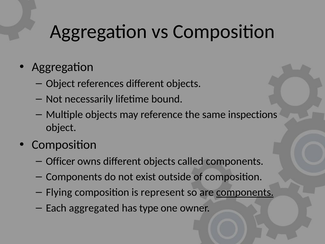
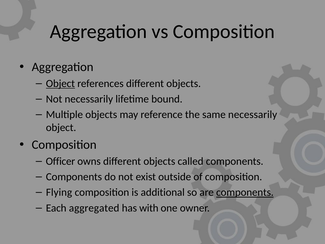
Object at (60, 83) underline: none -> present
same inspections: inspections -> necessarily
represent: represent -> additional
type: type -> with
